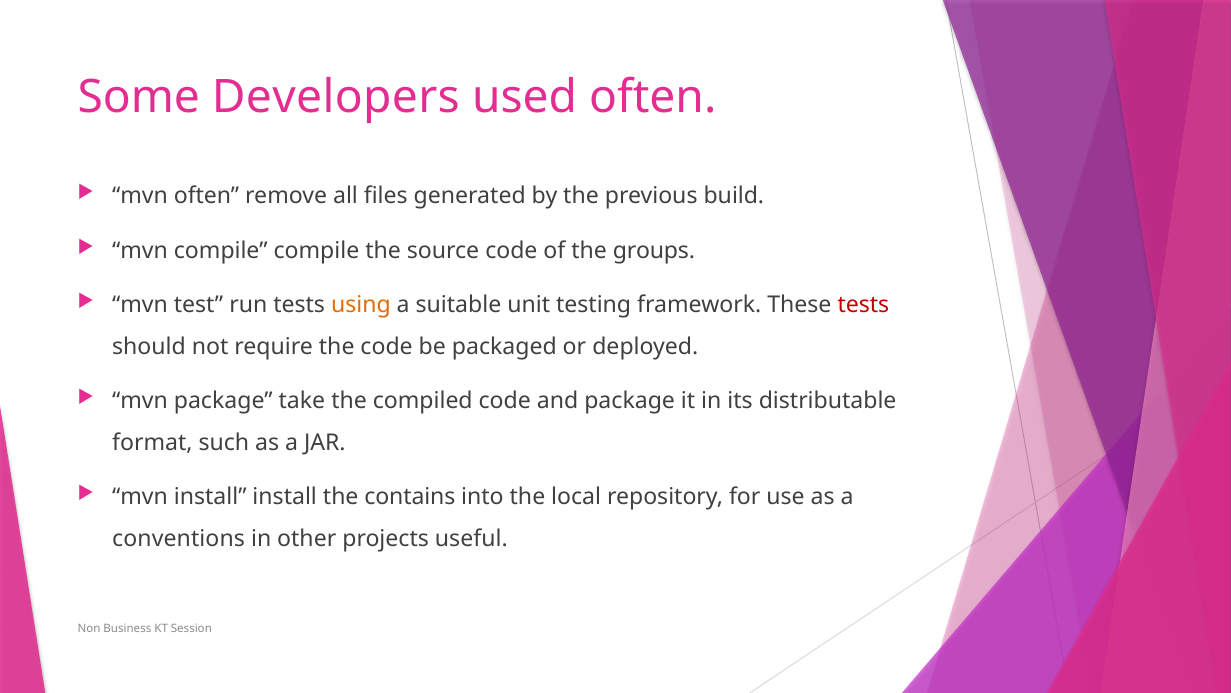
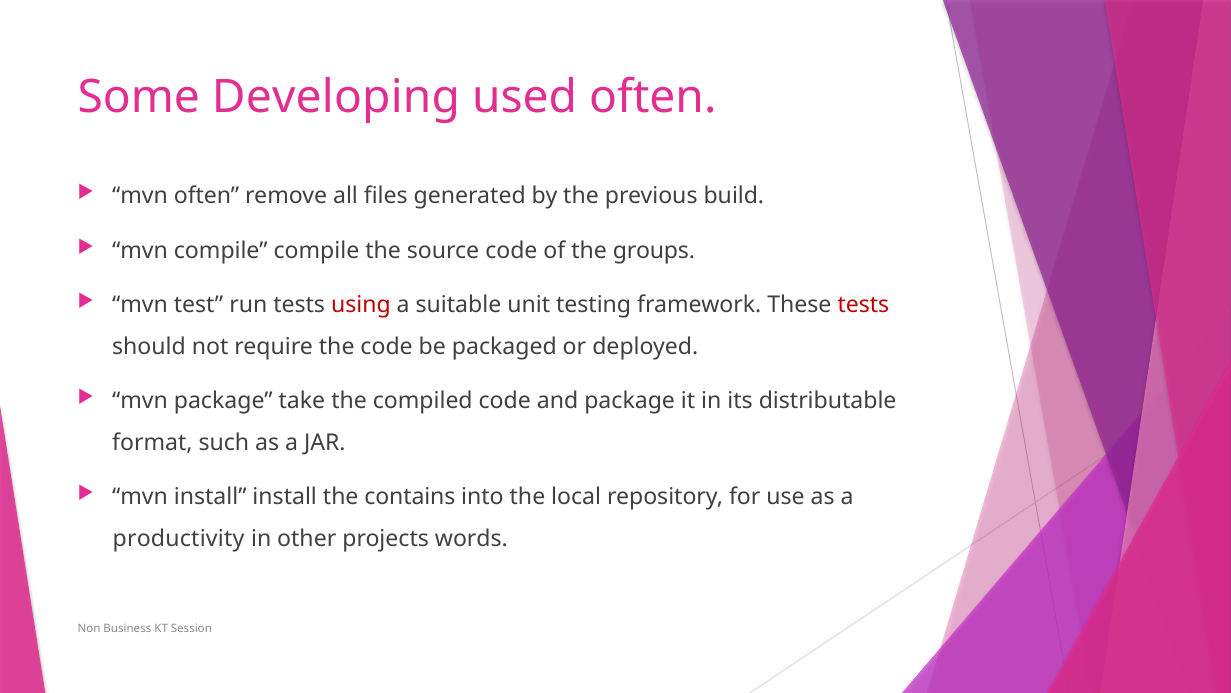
Developers: Developers -> Developing
using colour: orange -> red
conventions: conventions -> productivity
useful: useful -> words
